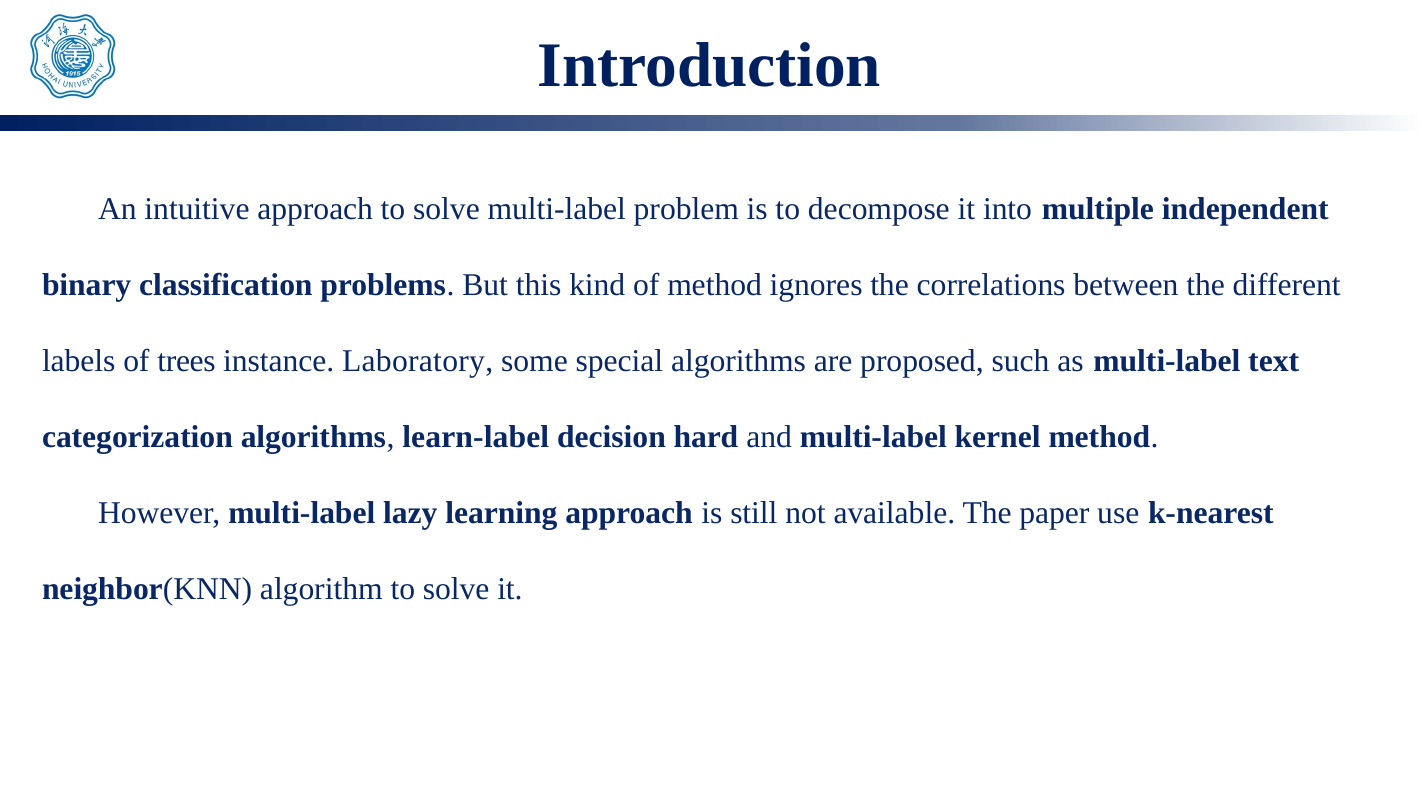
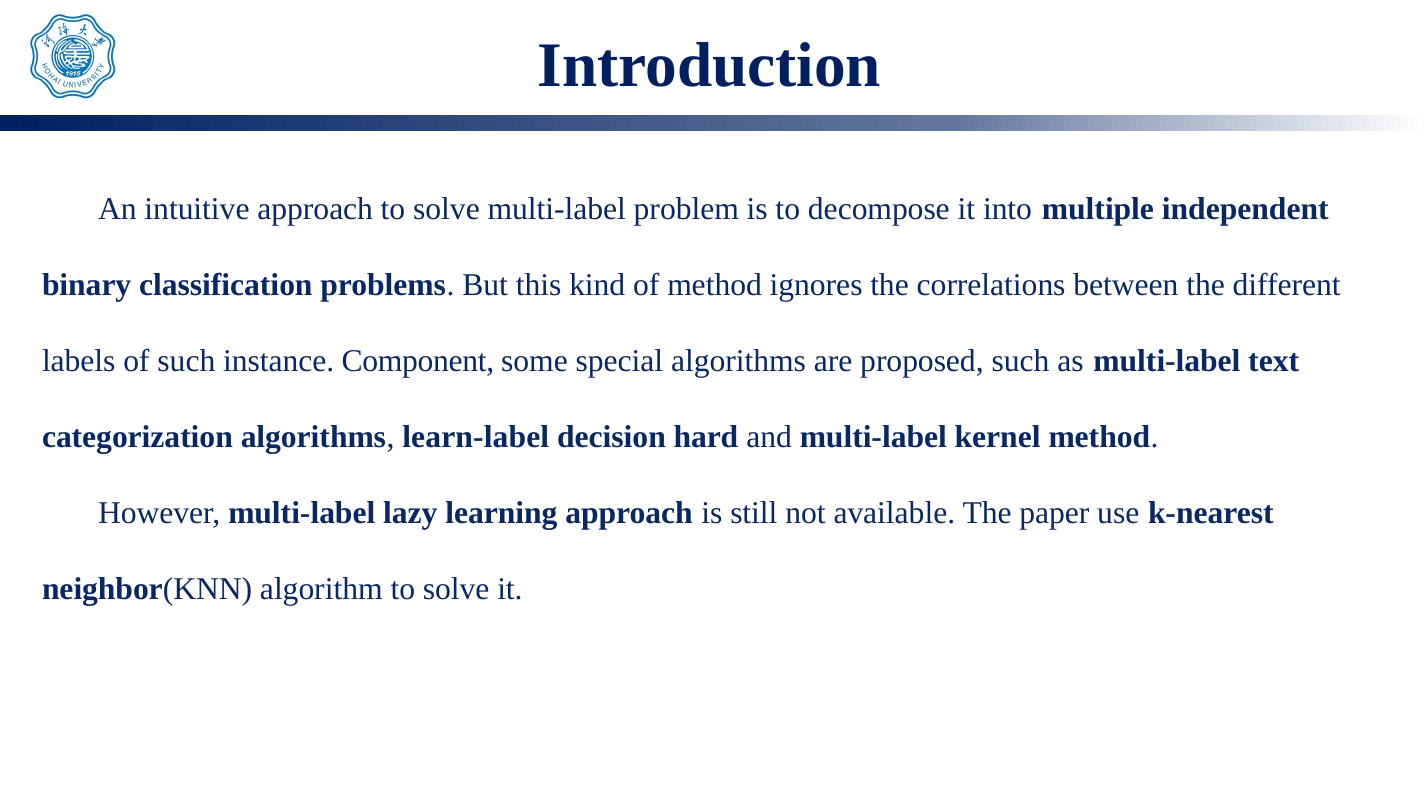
of trees: trees -> such
Laboratory: Laboratory -> Component
